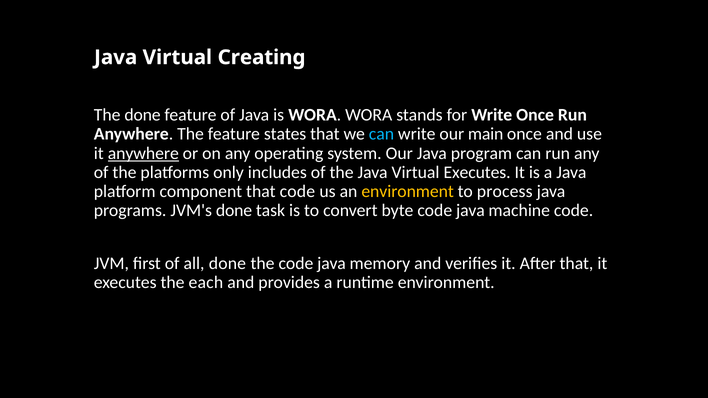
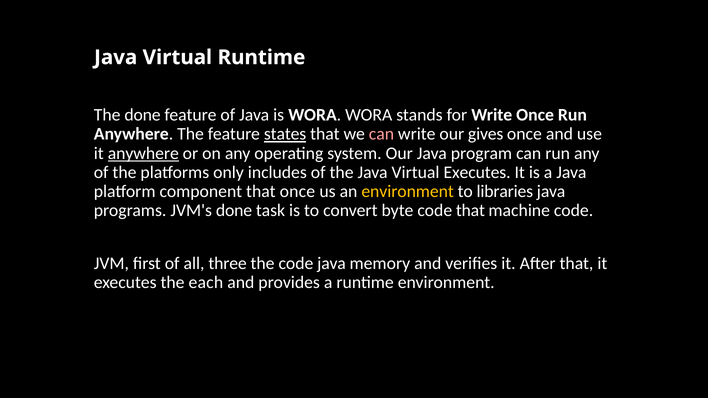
Virtual Creating: Creating -> Runtime
states underline: none -> present
can at (381, 134) colour: light blue -> pink
main: main -> gives
that code: code -> once
process: process -> libraries
byte code java: java -> that
all done: done -> three
